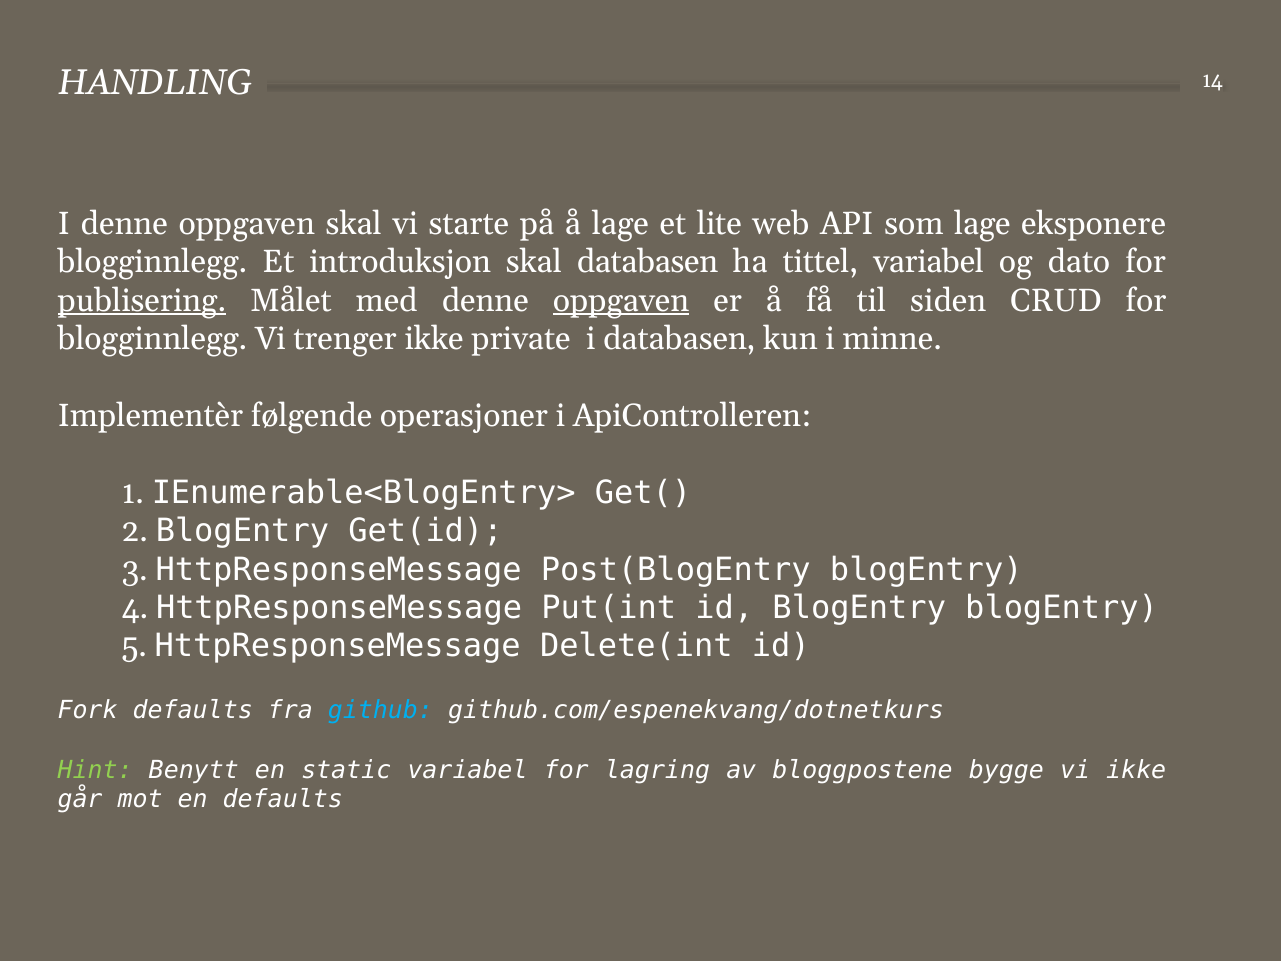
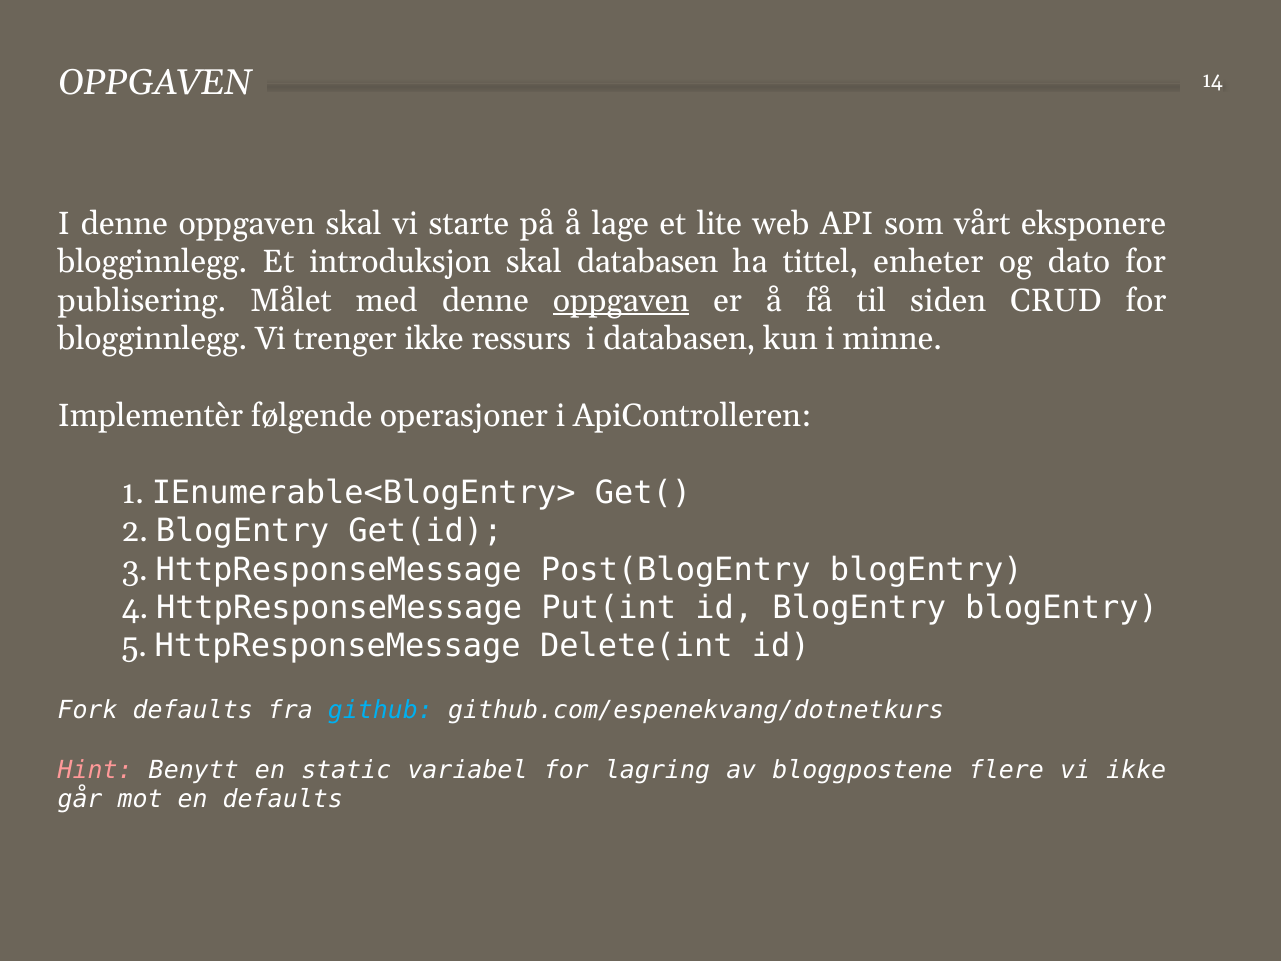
HANDLING at (155, 83): HANDLING -> OPPGAVEN
som lage: lage -> vårt
tittel variabel: variabel -> enheter
publisering underline: present -> none
private: private -> ressurs
Hint colour: light green -> pink
bygge: bygge -> flere
